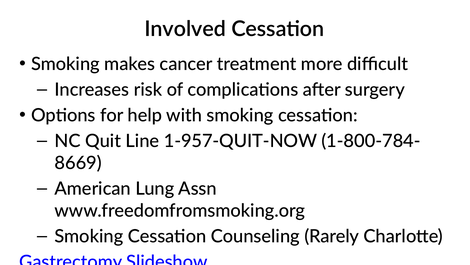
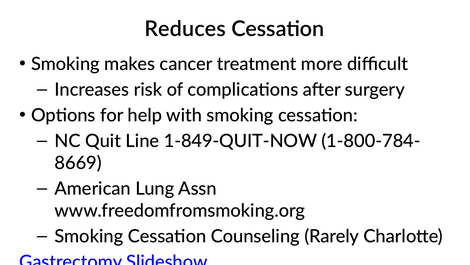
Involved: Involved -> Reduces
1-957-QUIT-NOW: 1-957-QUIT-NOW -> 1-849-QUIT-NOW
